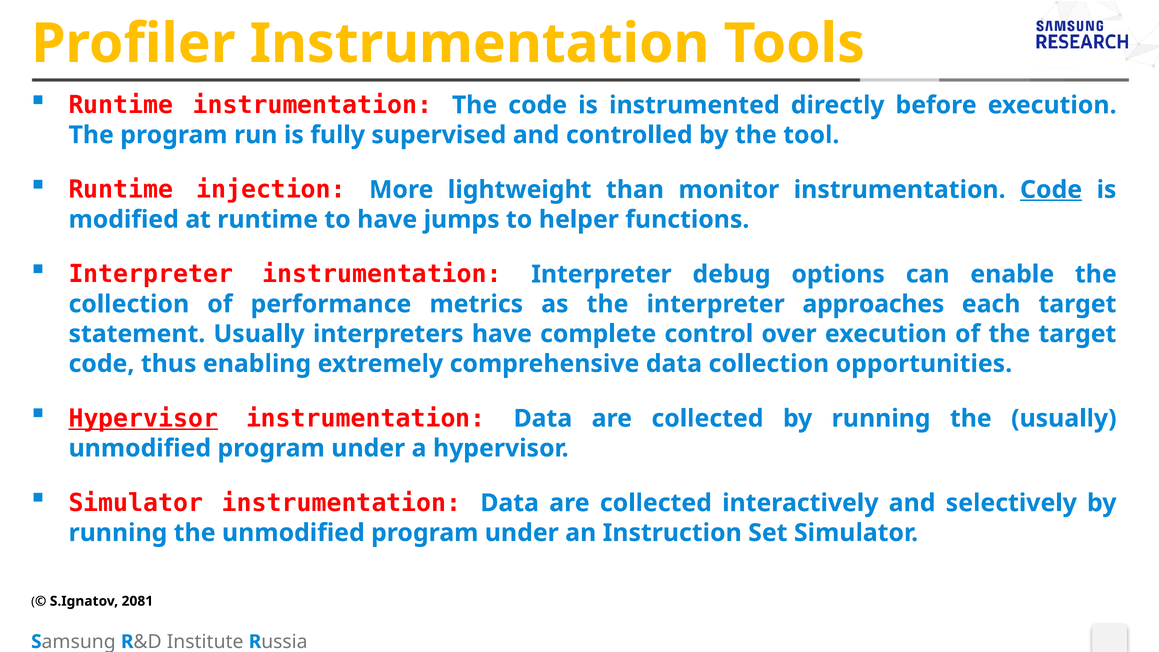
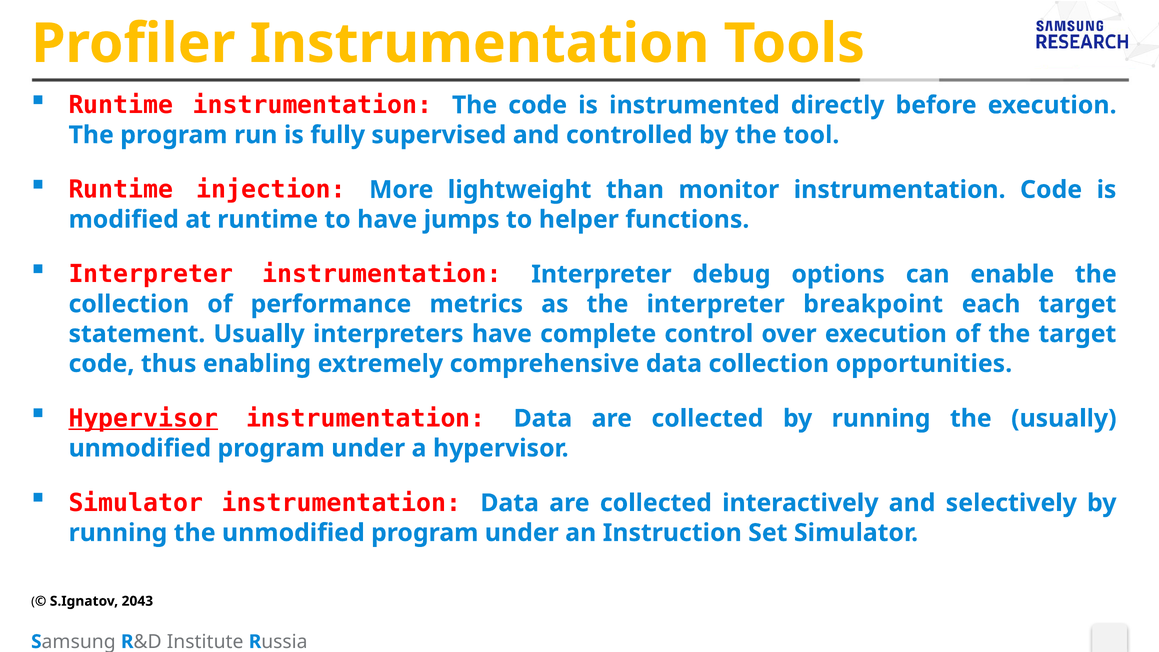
Code at (1051, 190) underline: present -> none
approaches: approaches -> breakpoint
2081: 2081 -> 2043
